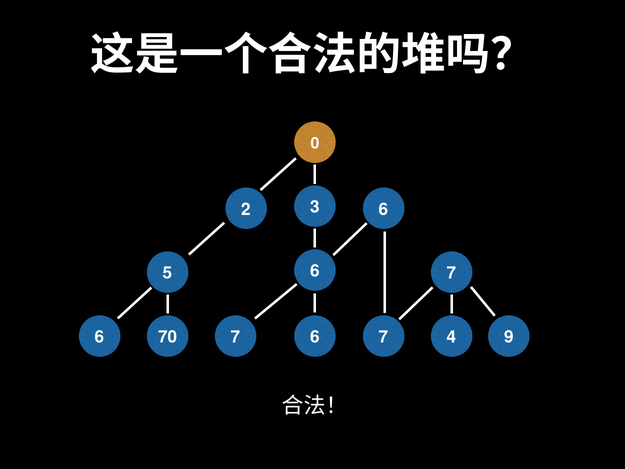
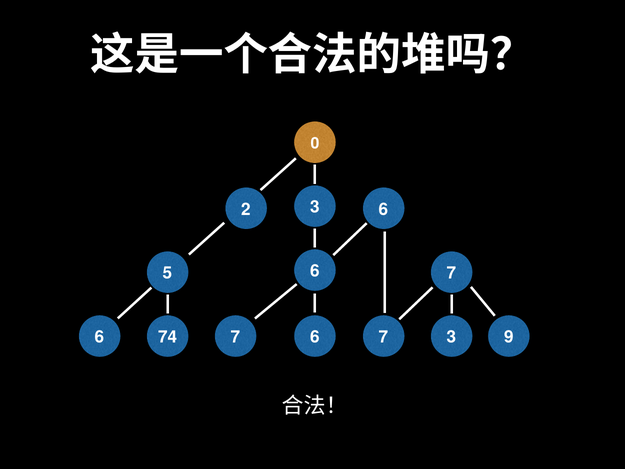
70: 70 -> 74
4 at (452, 337): 4 -> 3
